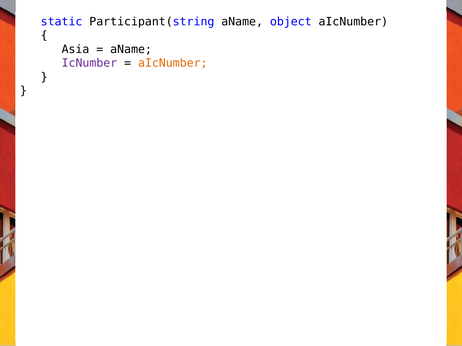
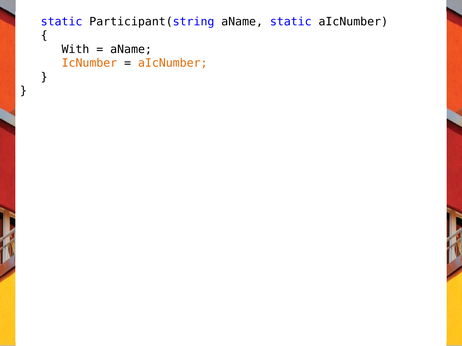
aName object: object -> static
Asia: Asia -> With
IcNumber colour: purple -> orange
